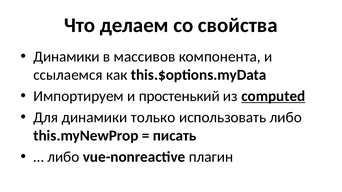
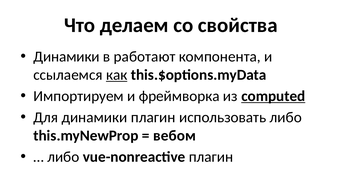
массивов: массивов -> работают
как underline: none -> present
простенький: простенький -> фреймворка
динамики только: только -> плагин
писать: писать -> вебом
